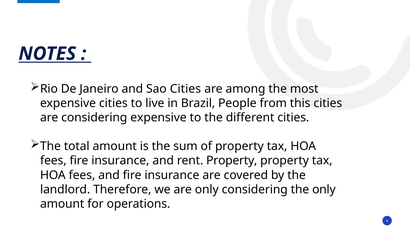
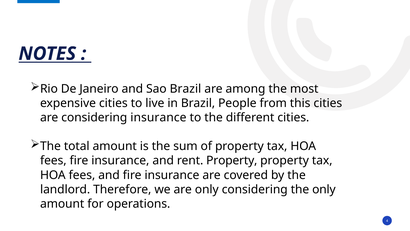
Sao Cities: Cities -> Brazil
considering expensive: expensive -> insurance
